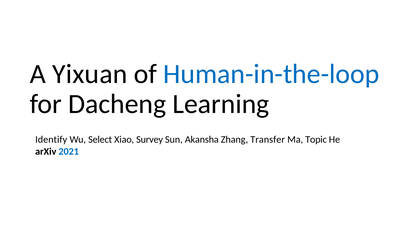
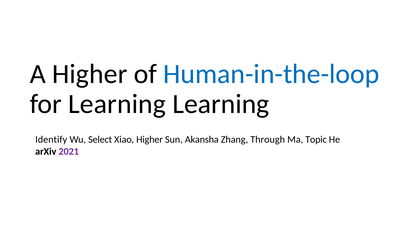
A Yixuan: Yixuan -> Higher
for Dacheng: Dacheng -> Learning
Xiao Survey: Survey -> Higher
Transfer: Transfer -> Through
2021 colour: blue -> purple
